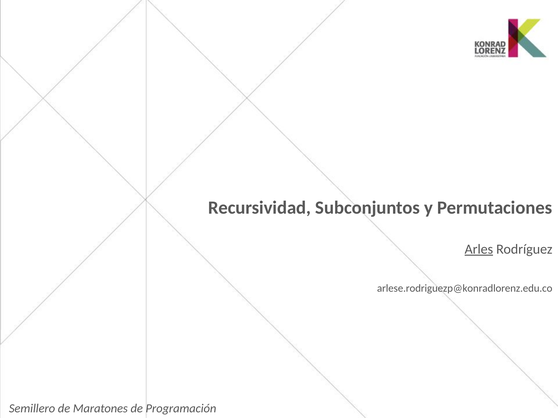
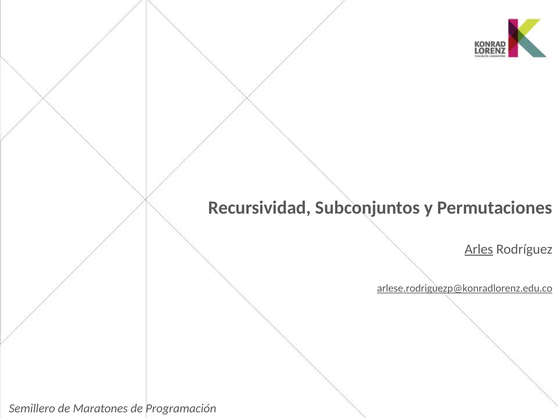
arlese.rodriguezp@konradlorenz.edu.co underline: none -> present
